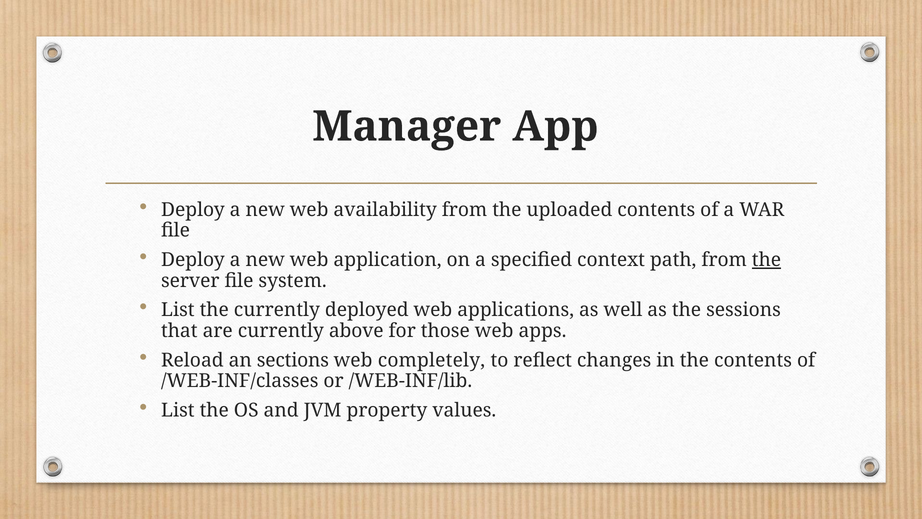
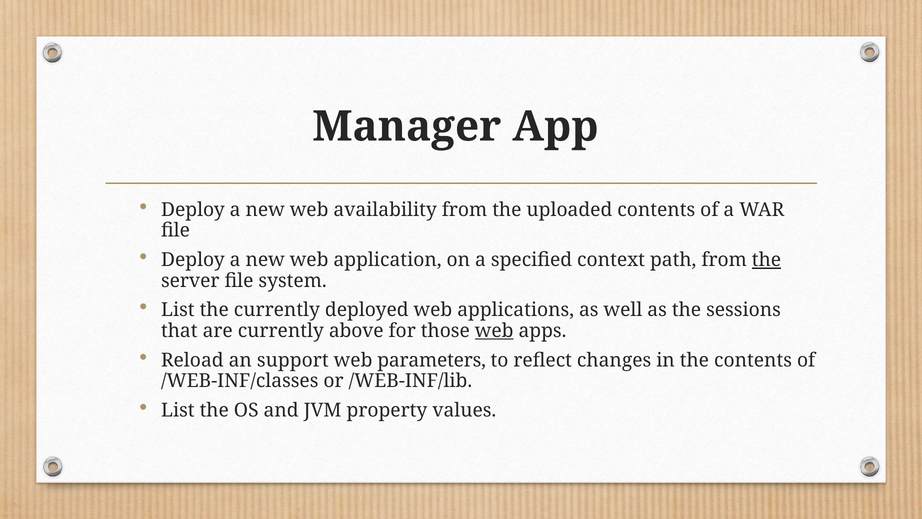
web at (494, 331) underline: none -> present
sections: sections -> support
completely: completely -> parameters
